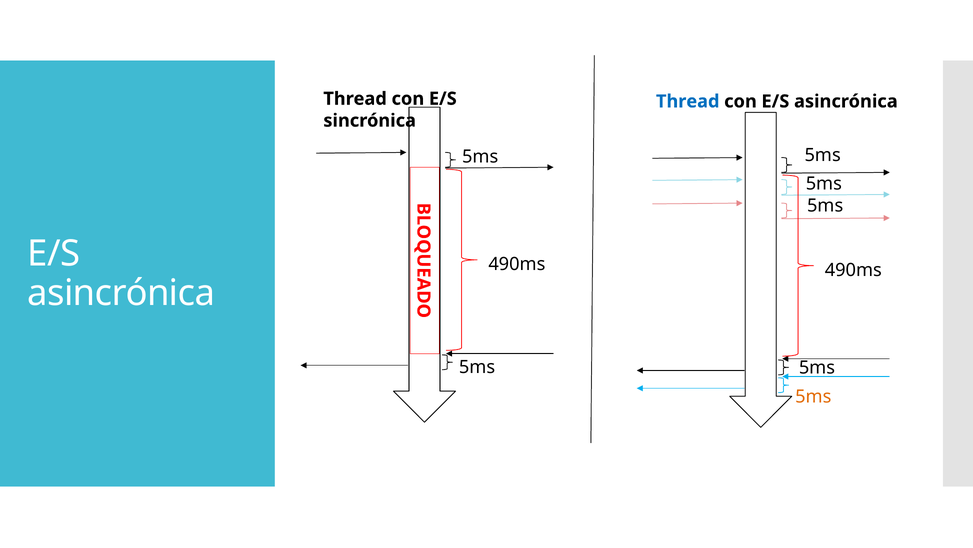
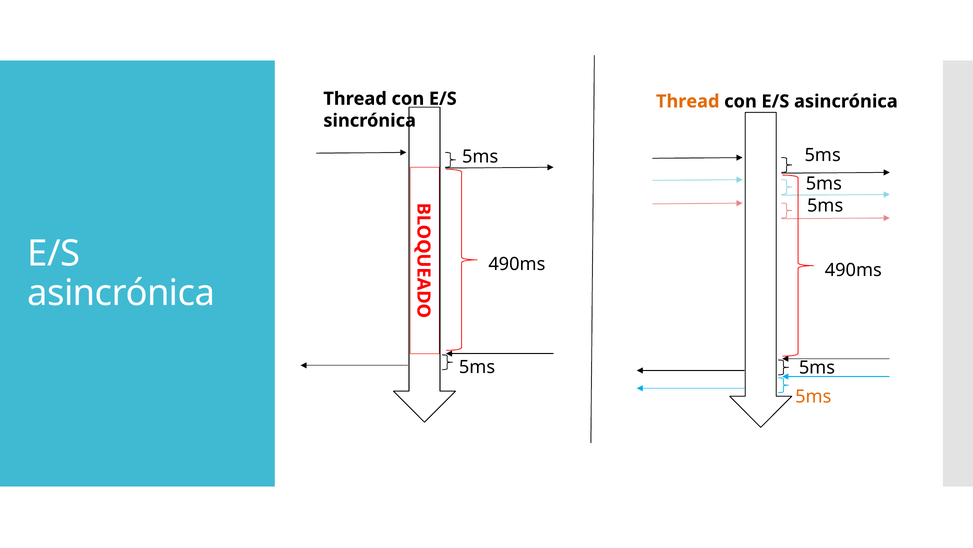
Thread at (688, 101) colour: blue -> orange
